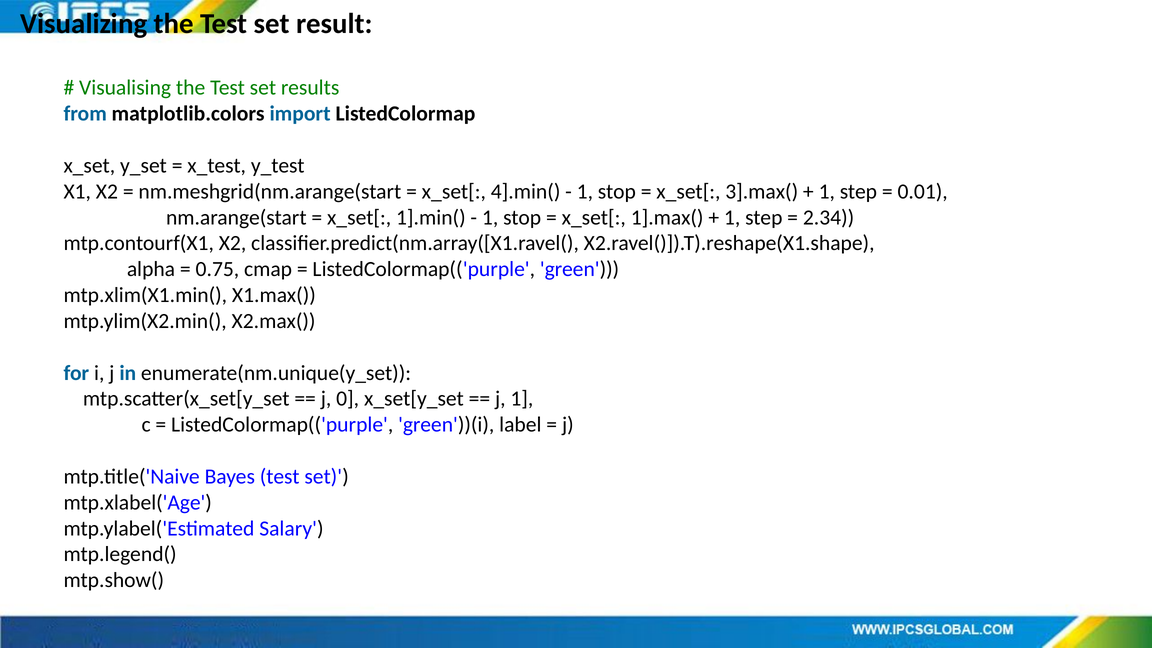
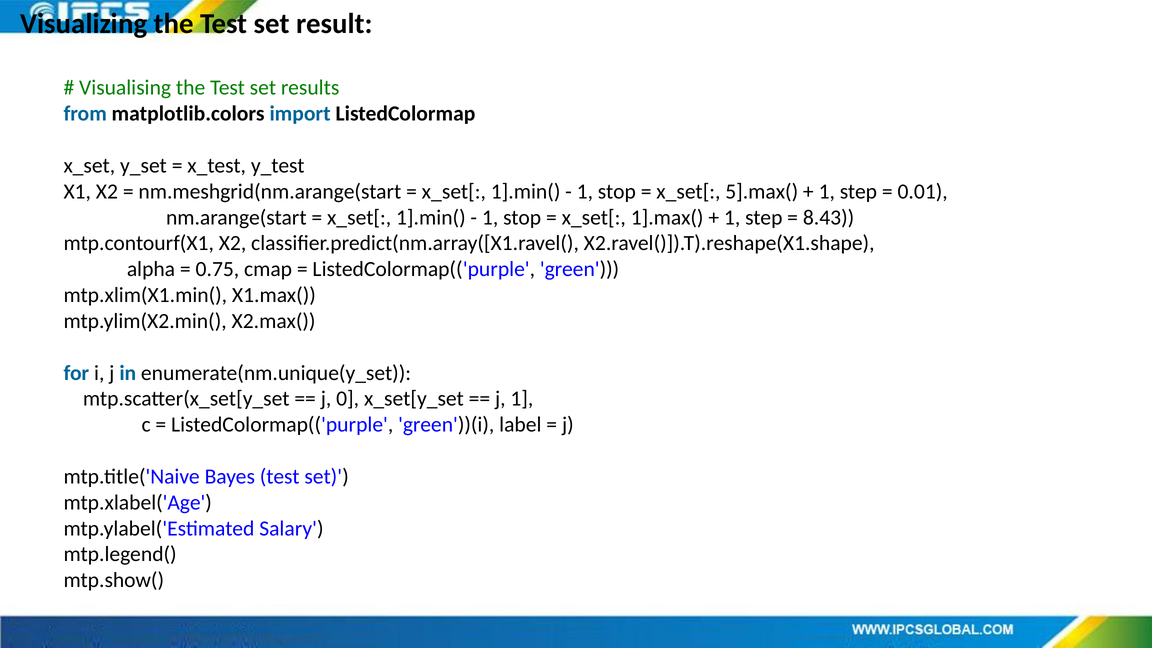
4].min( at (526, 191): 4].min( -> 1].min(
3].max(: 3].max( -> 5].max(
2.34: 2.34 -> 8.43
